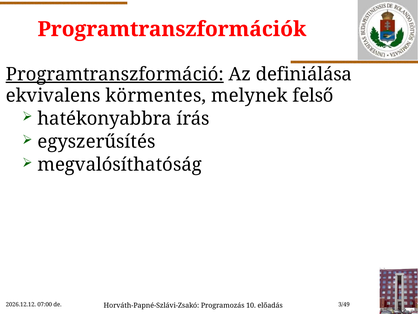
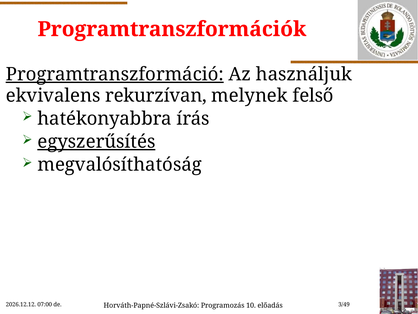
definiálása: definiálása -> használjuk
körmentes: körmentes -> rekurzívan
egyszerűsítés underline: none -> present
